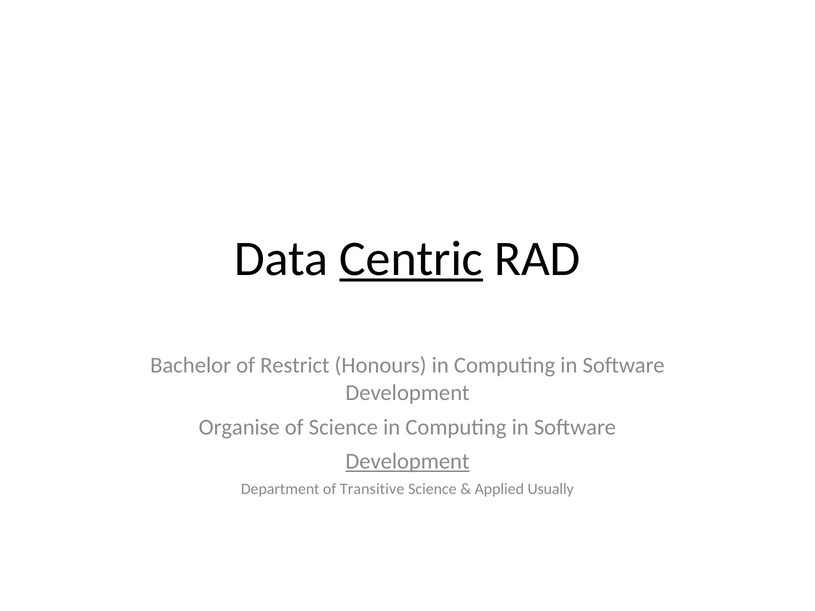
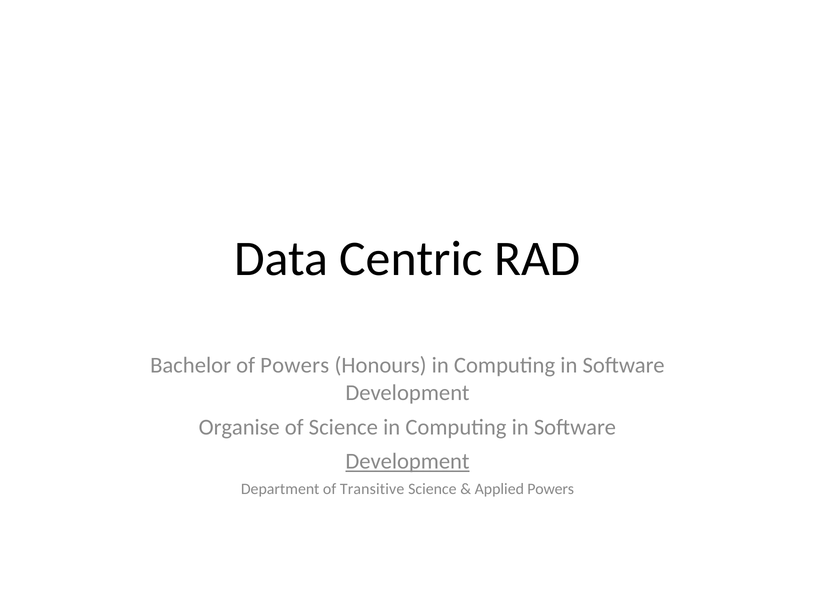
Centric underline: present -> none
of Restrict: Restrict -> Powers
Applied Usually: Usually -> Powers
